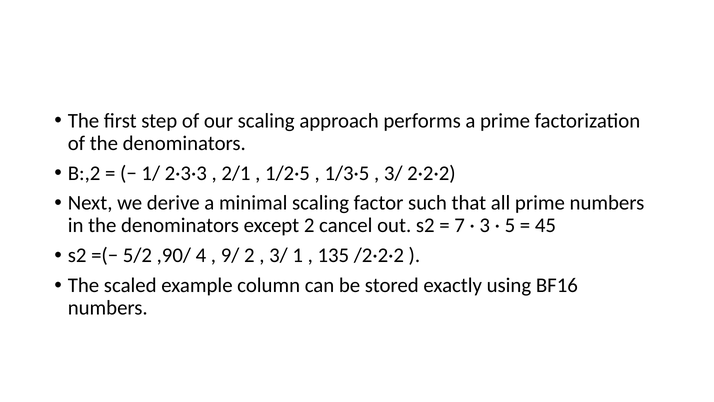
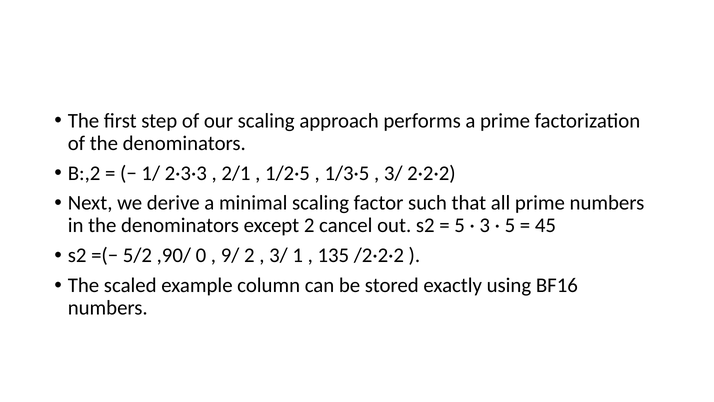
7 at (460, 225): 7 -> 5
4: 4 -> 0
